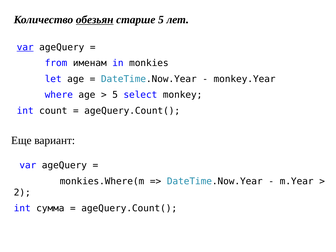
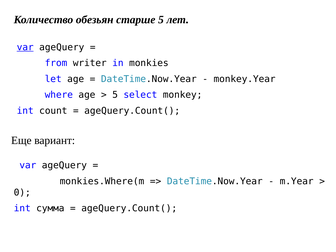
обезьян underline: present -> none
именам: именам -> writer
2: 2 -> 0
